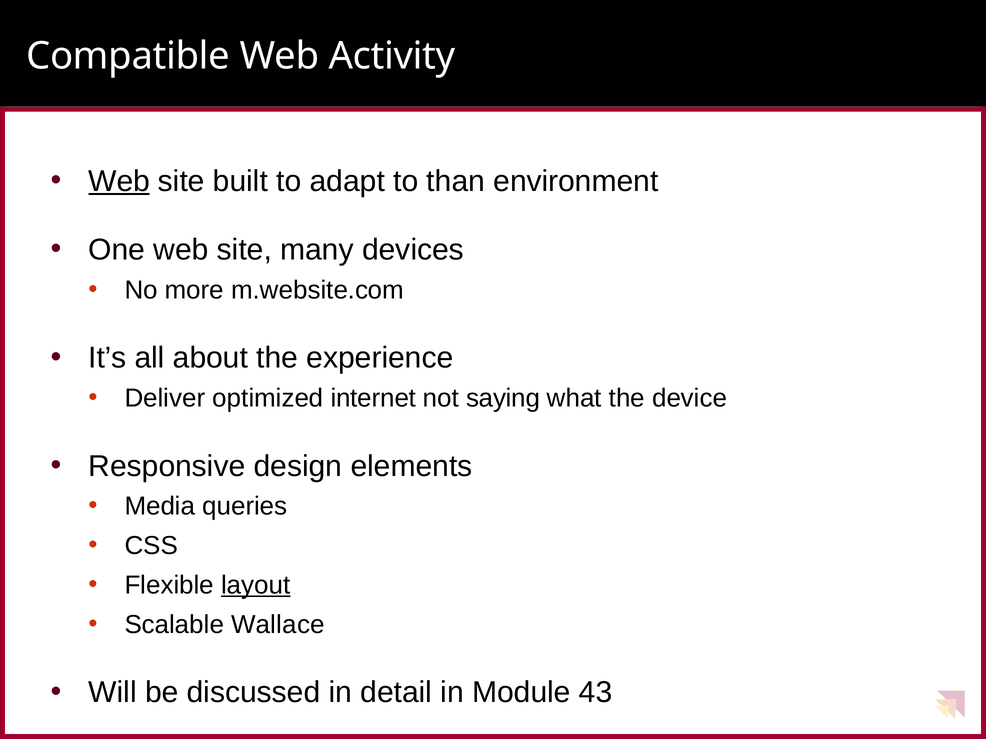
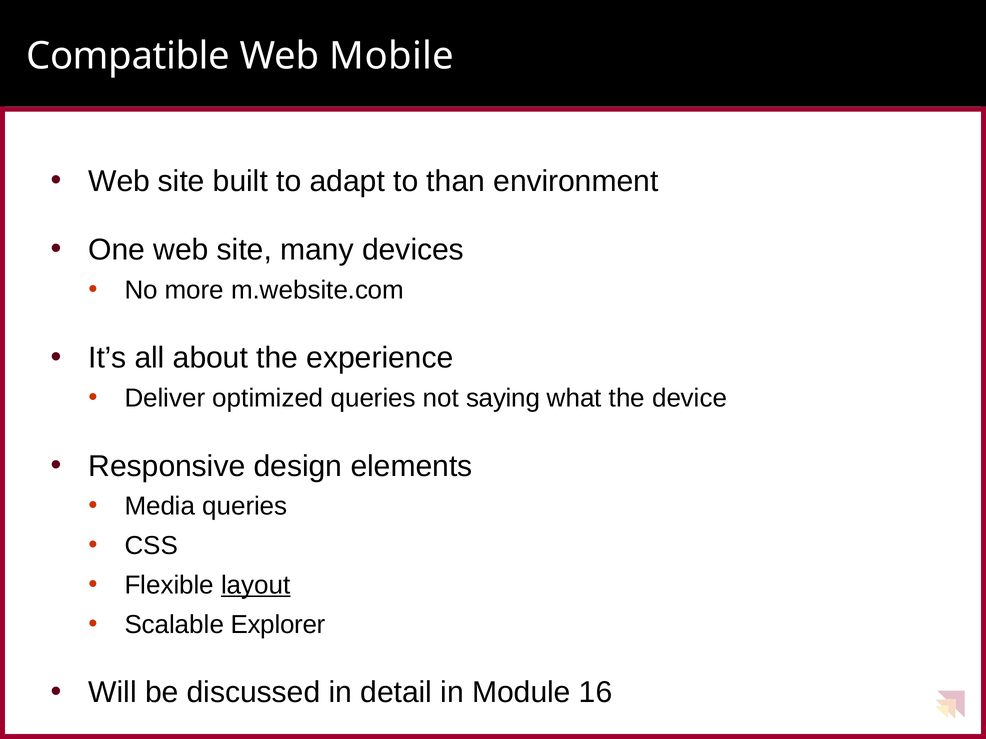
Activity: Activity -> Mobile
Web at (119, 181) underline: present -> none
optimized internet: internet -> queries
Wallace: Wallace -> Explorer
43: 43 -> 16
